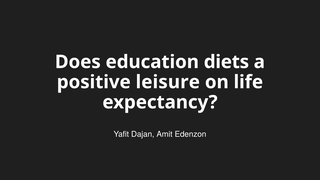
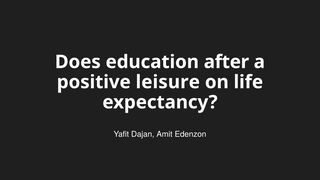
diets: diets -> after
